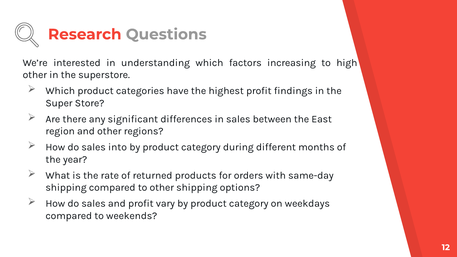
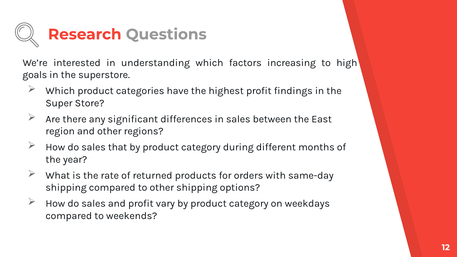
other at (35, 75): other -> goals
into: into -> that
